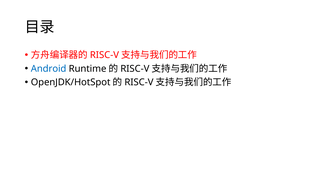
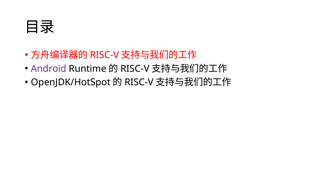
Android colour: blue -> purple
